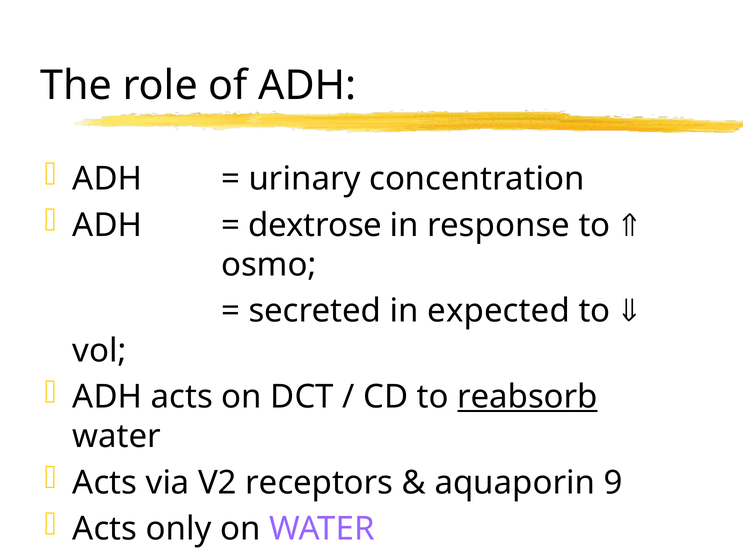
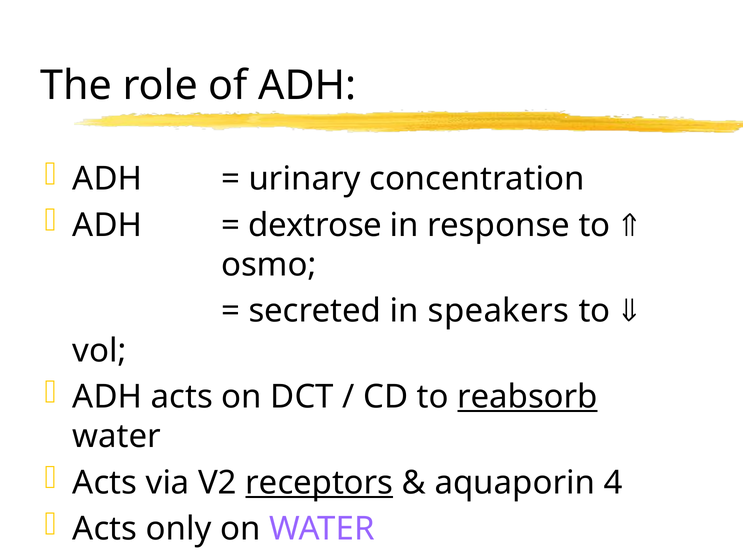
expected: expected -> speakers
receptors underline: none -> present
9: 9 -> 4
